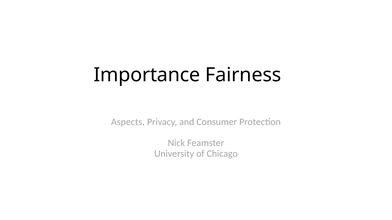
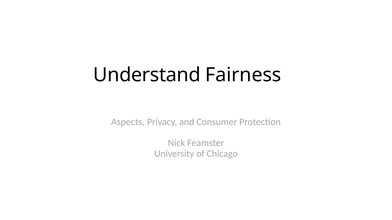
Importance: Importance -> Understand
